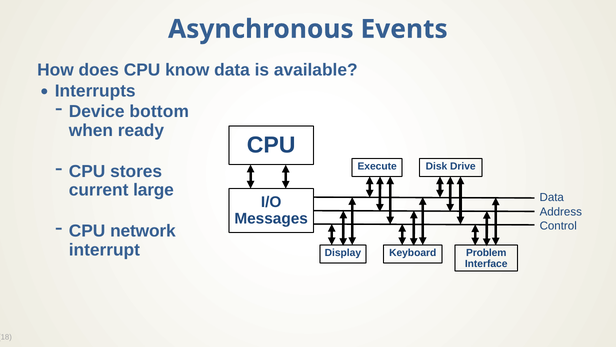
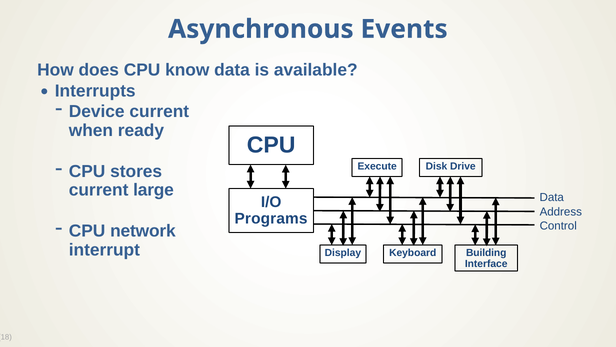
Device bottom: bottom -> current
Messages: Messages -> Programs
Problem: Problem -> Building
